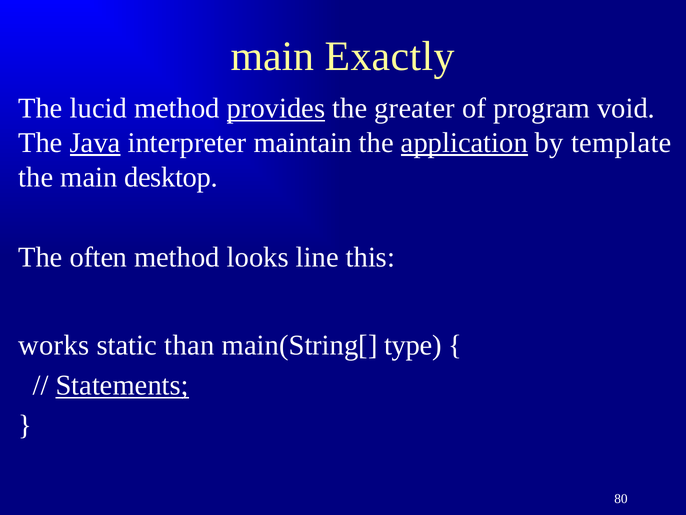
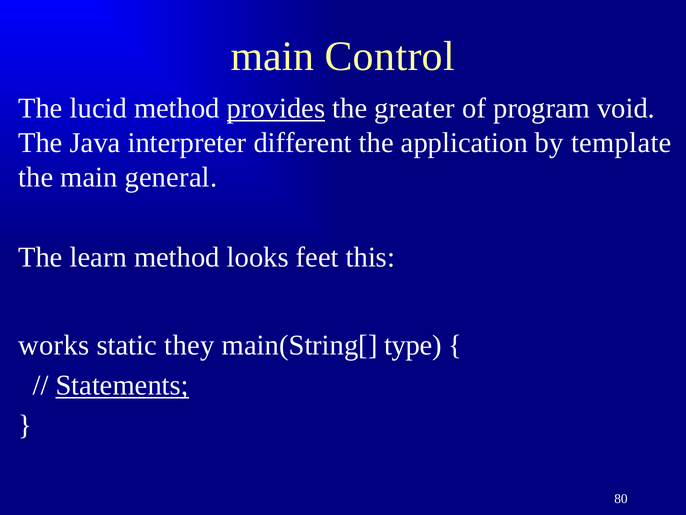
Exactly: Exactly -> Control
Java underline: present -> none
maintain: maintain -> different
application underline: present -> none
desktop: desktop -> general
often: often -> learn
line: line -> feet
than: than -> they
